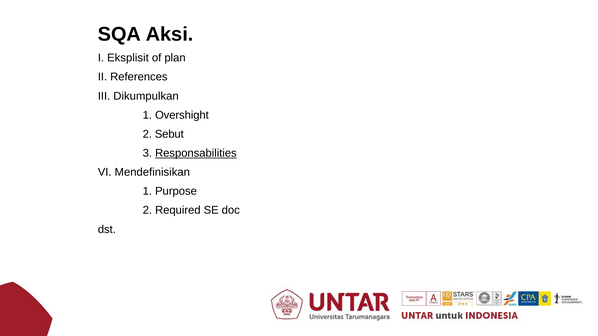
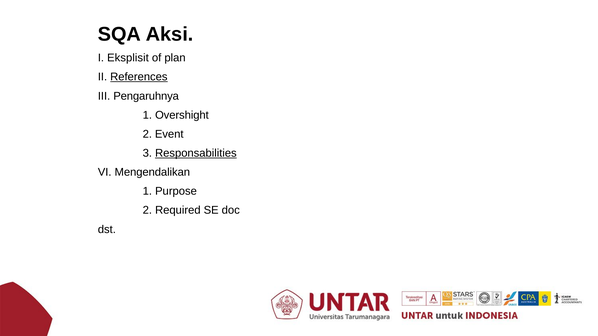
References underline: none -> present
Dikumpulkan: Dikumpulkan -> Pengaruhnya
Sebut: Sebut -> Event
Mendefinisikan: Mendefinisikan -> Mengendalikan
